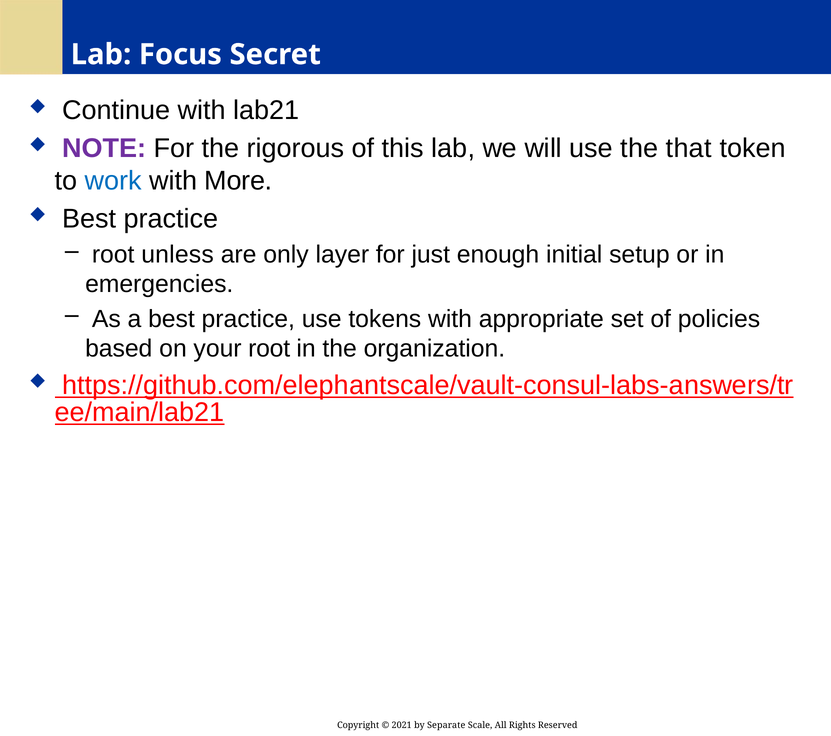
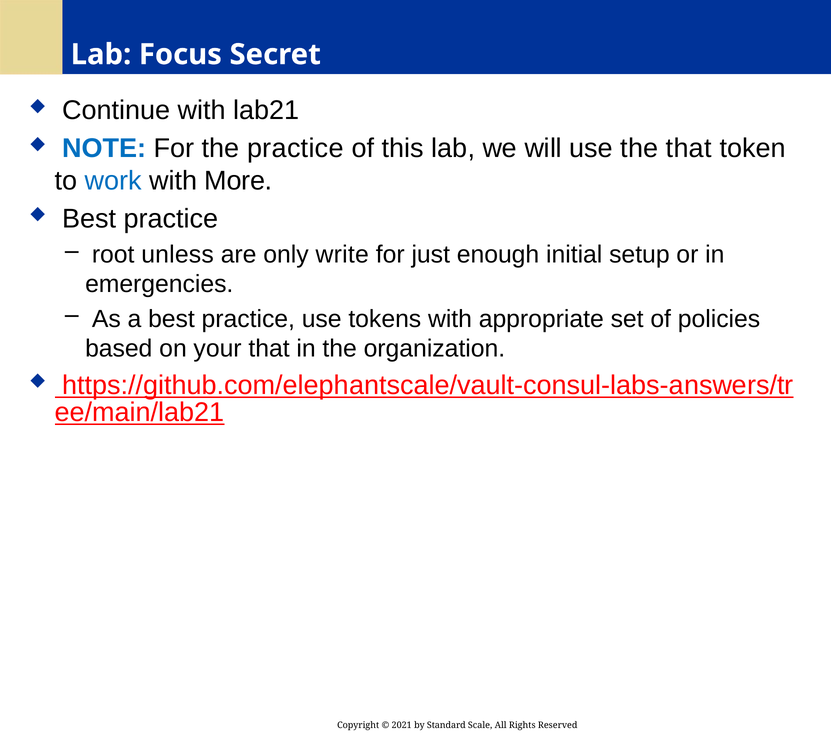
NOTE colour: purple -> blue
the rigorous: rigorous -> practice
layer: layer -> write
your root: root -> that
Separate: Separate -> Standard
